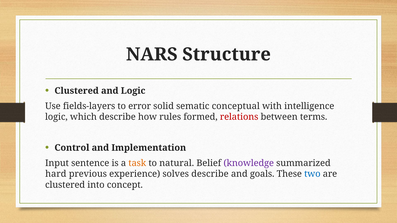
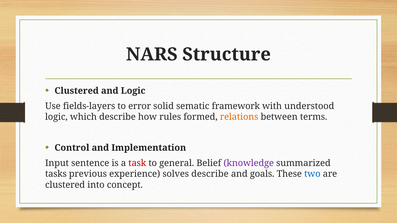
conceptual: conceptual -> framework
intelligence: intelligence -> understood
relations colour: red -> orange
task colour: orange -> red
natural: natural -> general
hard: hard -> tasks
